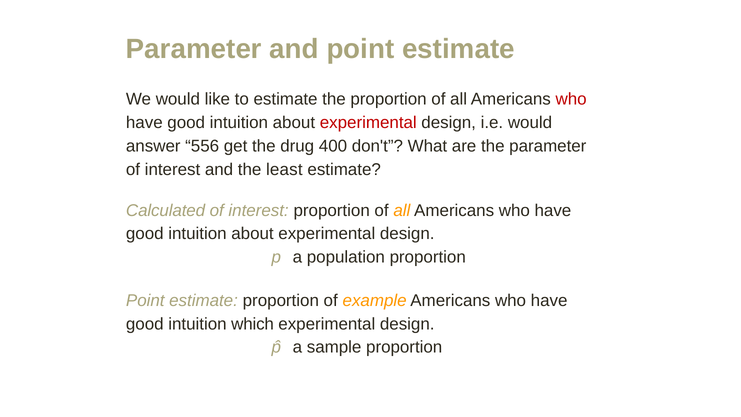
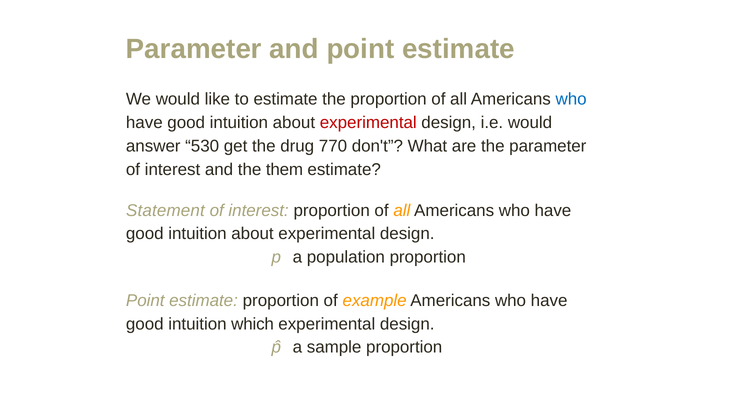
who at (571, 99) colour: red -> blue
556: 556 -> 530
400: 400 -> 770
least: least -> them
Calculated: Calculated -> Statement
